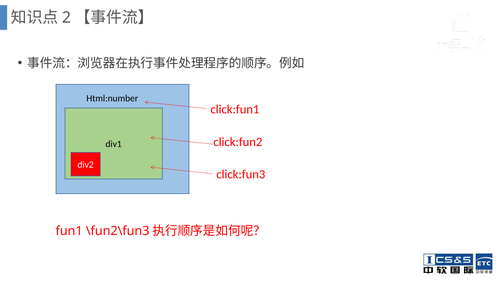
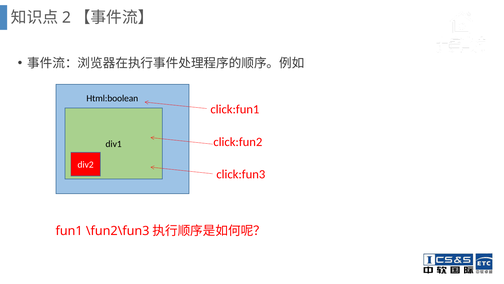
Html:number: Html:number -> Html:boolean
